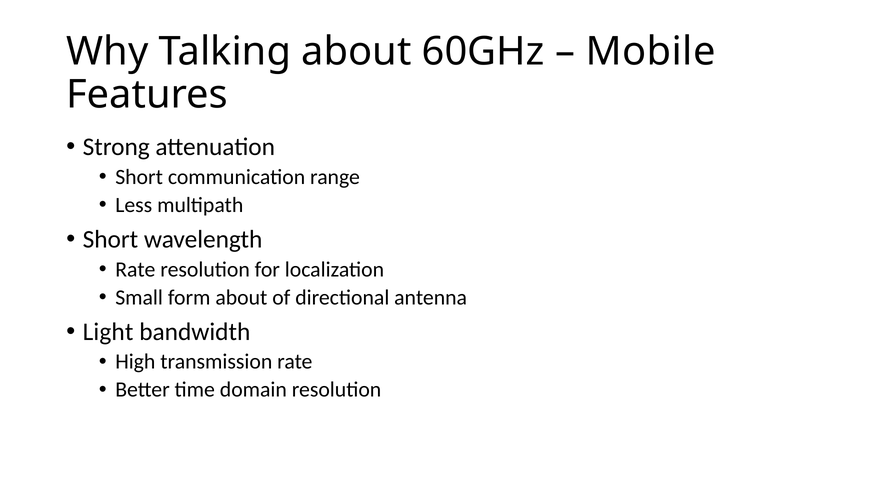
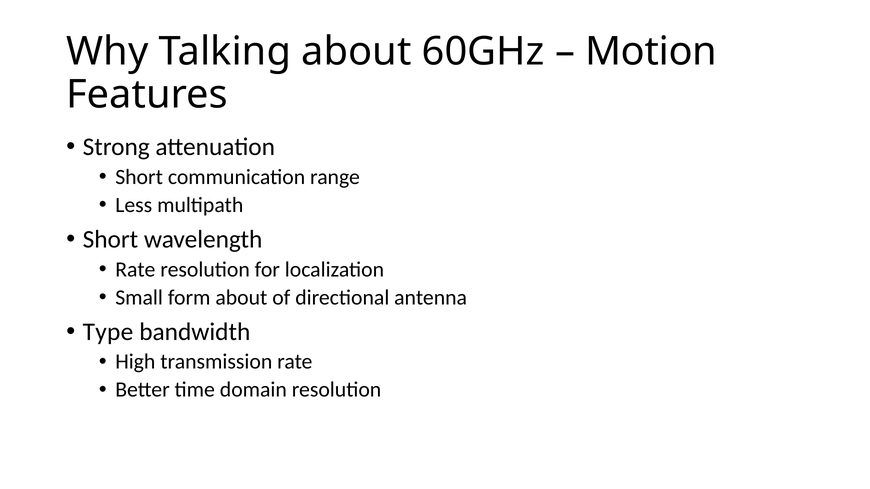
Mobile: Mobile -> Motion
Light: Light -> Type
